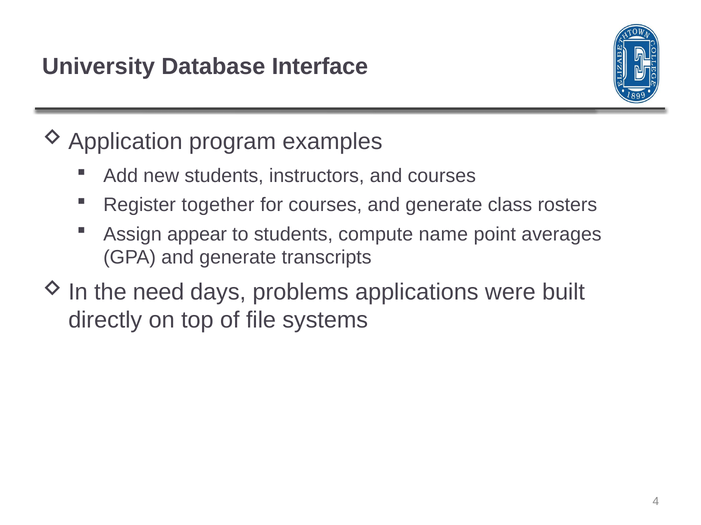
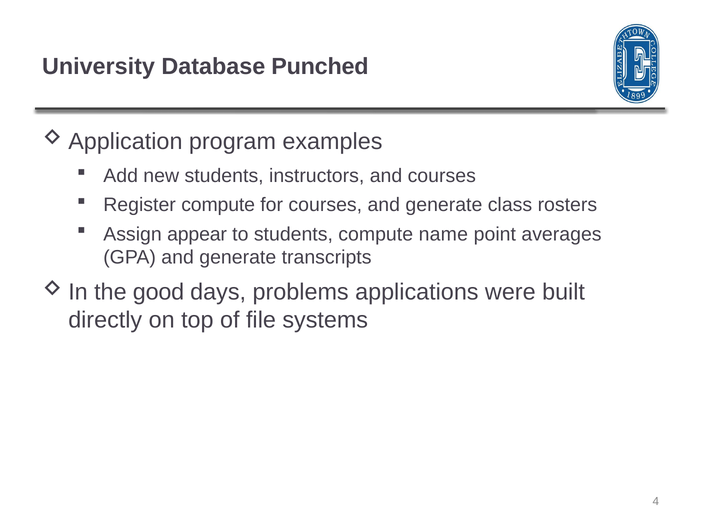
Interface: Interface -> Punched
Register together: together -> compute
need: need -> good
